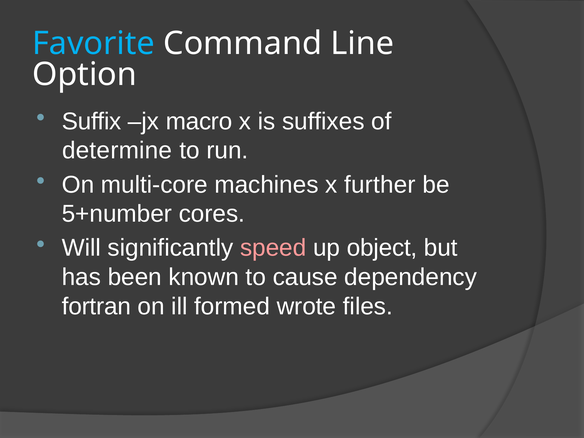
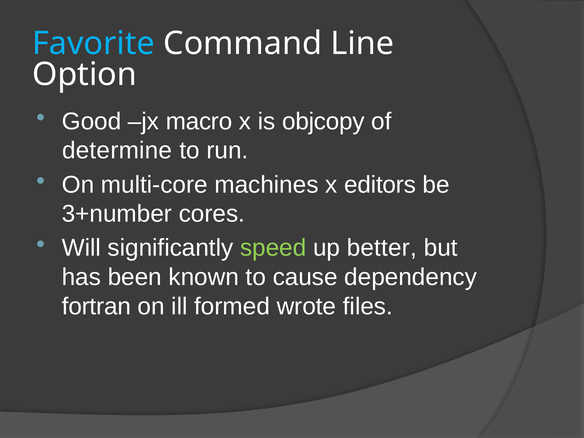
Suffix: Suffix -> Good
suffixes: suffixes -> objcopy
further: further -> editors
5+number: 5+number -> 3+number
speed colour: pink -> light green
object: object -> better
